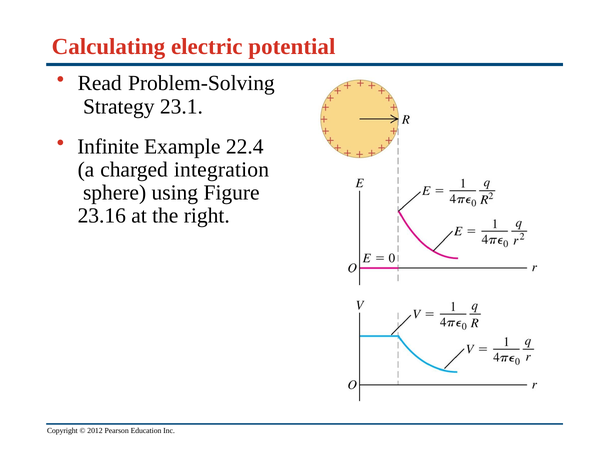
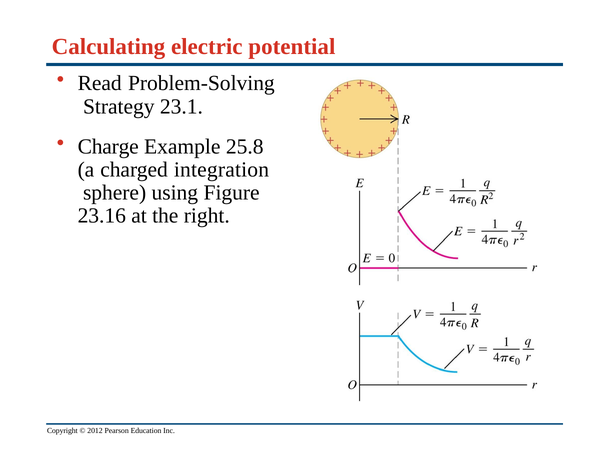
Infinite: Infinite -> Charge
22.4: 22.4 -> 25.8
